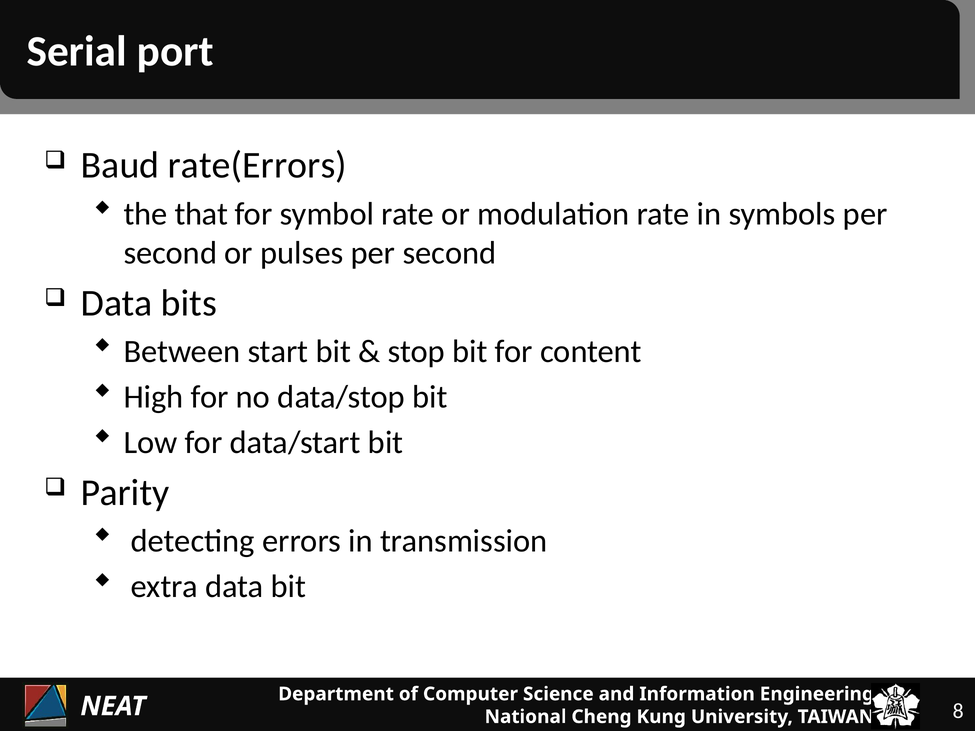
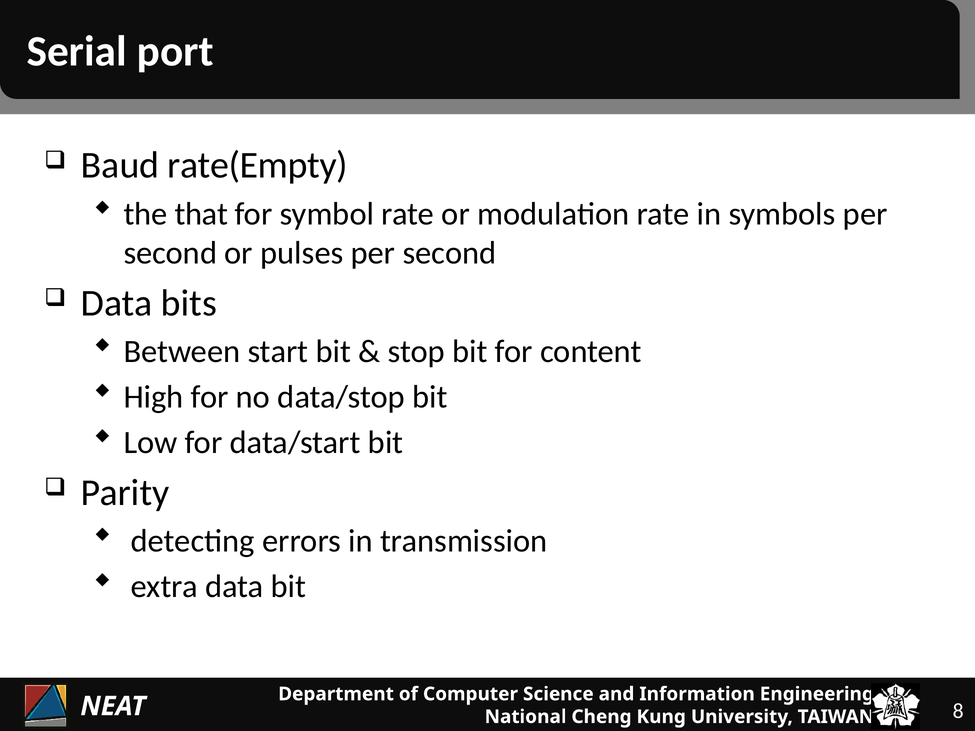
rate(Errors: rate(Errors -> rate(Empty
